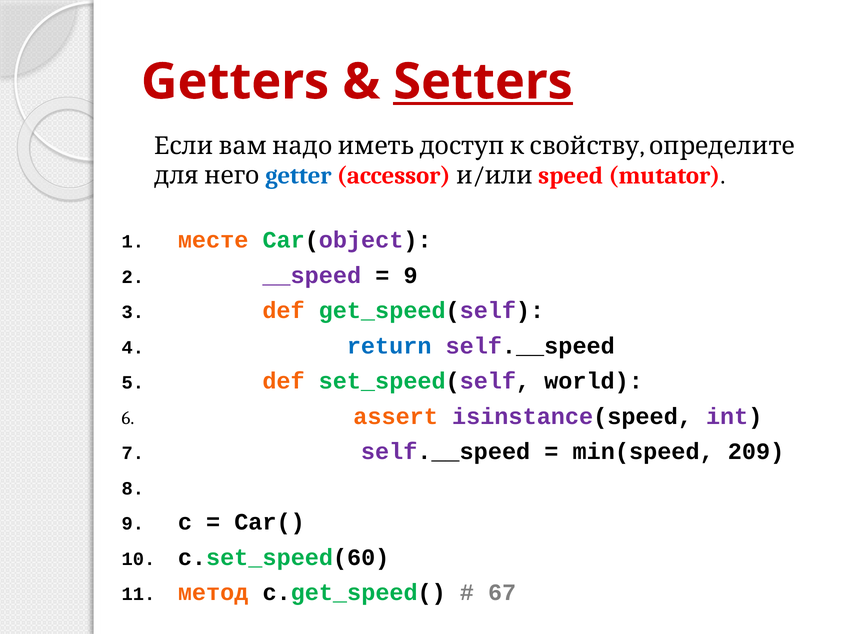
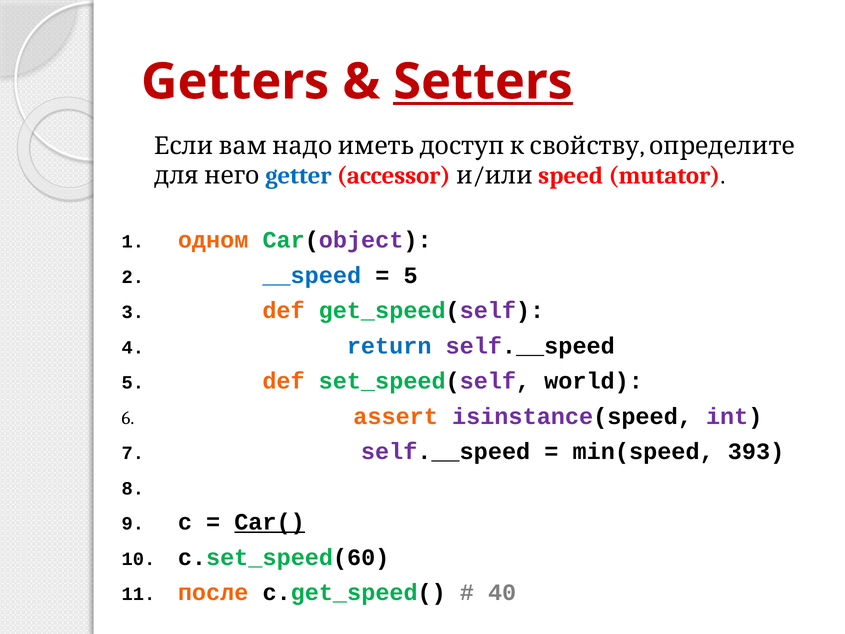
месте: месте -> одном
__speed colour: purple -> blue
9 at (411, 275): 9 -> 5
209: 209 -> 393
Car( underline: none -> present
метод: метод -> после
67: 67 -> 40
